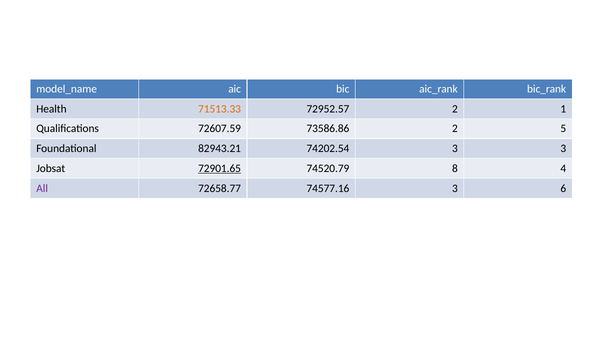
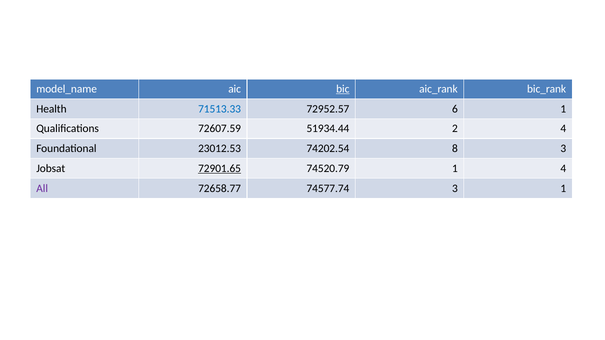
bic underline: none -> present
71513.33 colour: orange -> blue
72952.57 2: 2 -> 6
73586.86: 73586.86 -> 51934.44
2 5: 5 -> 4
82943.21: 82943.21 -> 23012.53
74202.54 3: 3 -> 8
74520.79 8: 8 -> 1
74577.16: 74577.16 -> 74577.74
3 6: 6 -> 1
